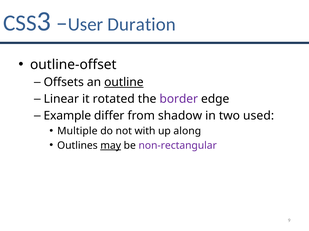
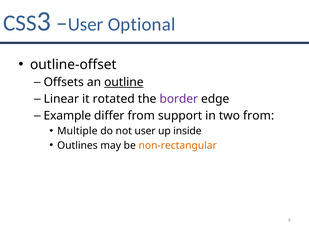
Duration: Duration -> Optional
shadow: shadow -> support
two used: used -> from
not with: with -> user
along: along -> inside
may underline: present -> none
non-rectangular colour: purple -> orange
